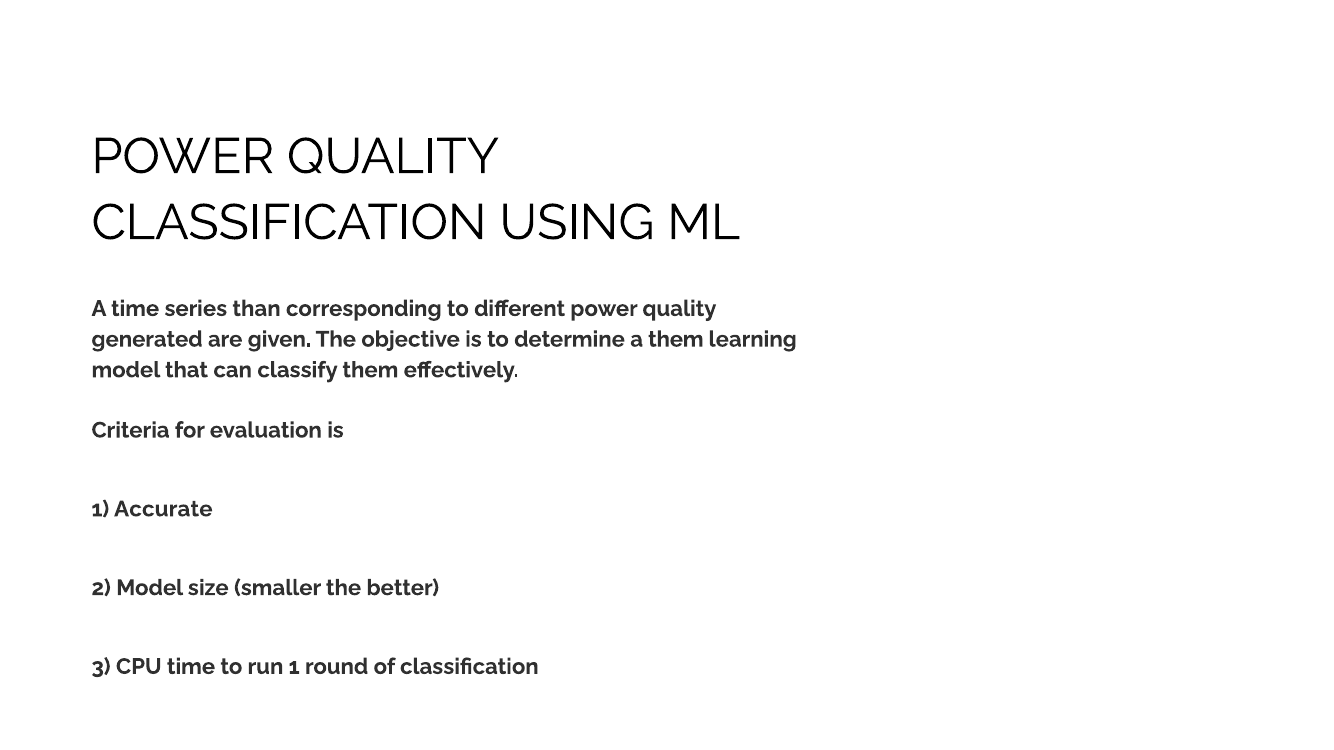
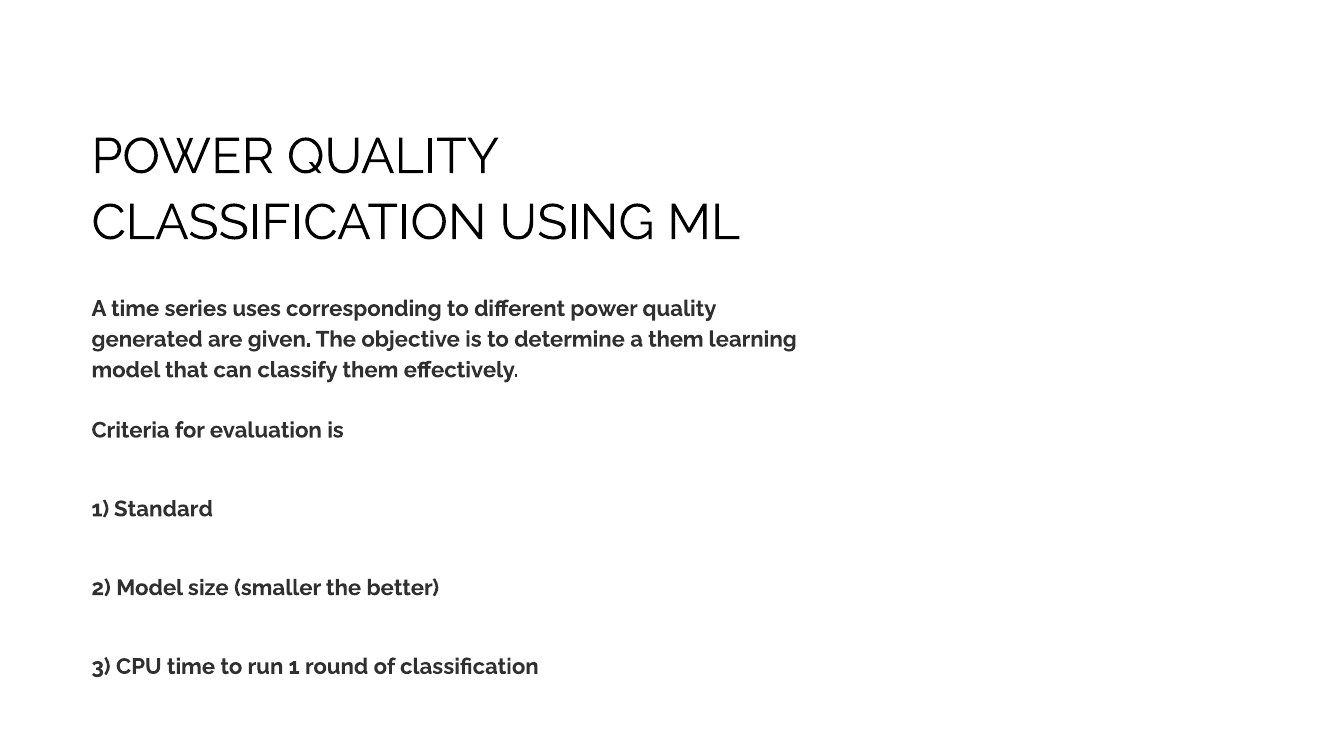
than: than -> uses
Accurate: Accurate -> Standard
